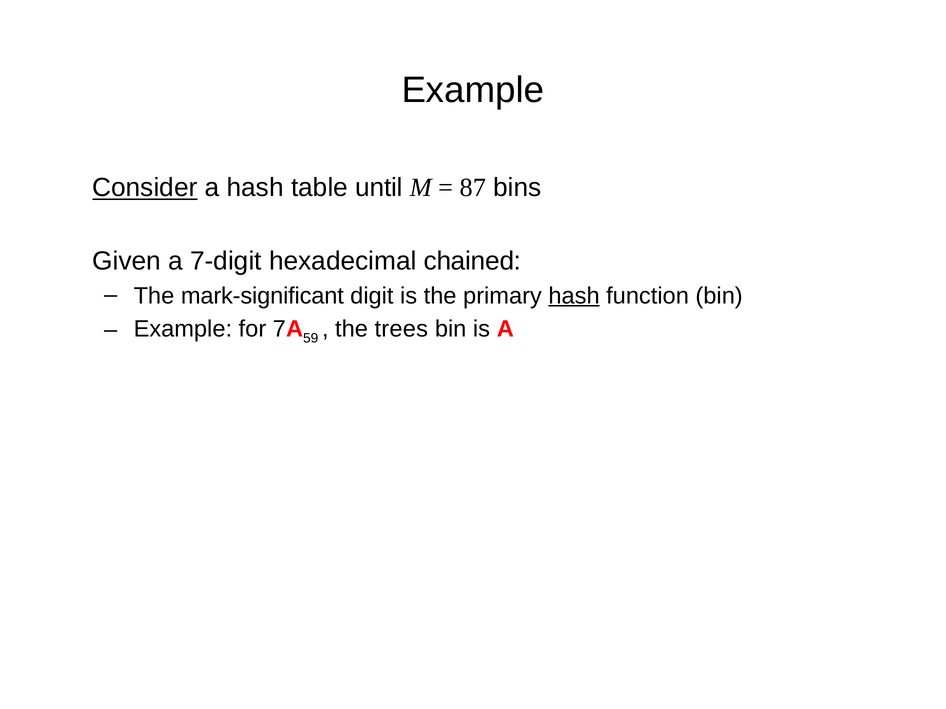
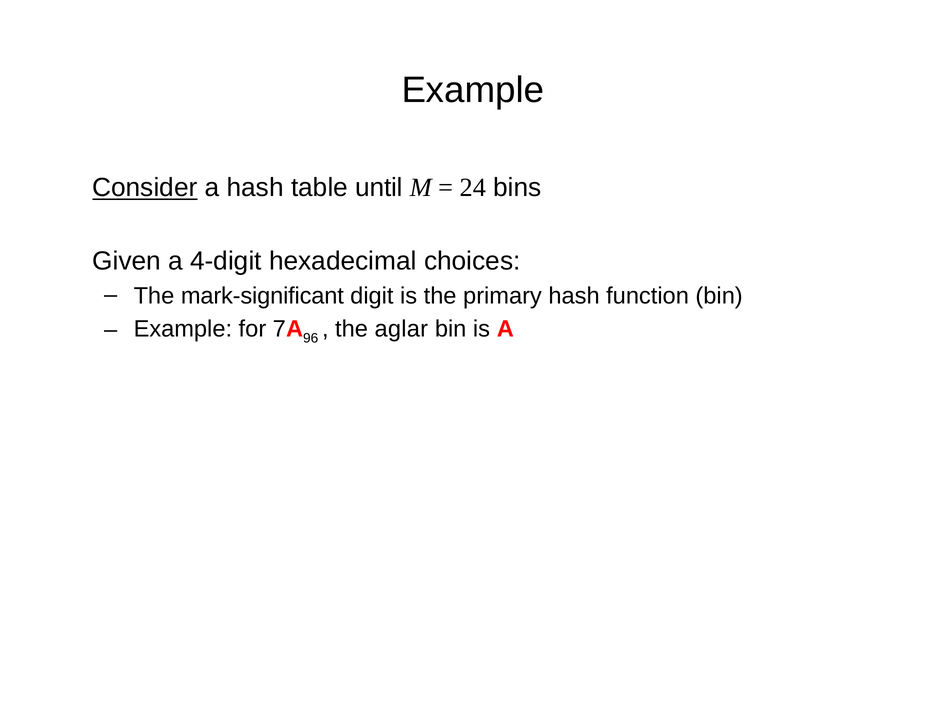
87: 87 -> 24
7-digit: 7-digit -> 4-digit
chained: chained -> choices
hash at (574, 296) underline: present -> none
59: 59 -> 96
trees: trees -> aglar
